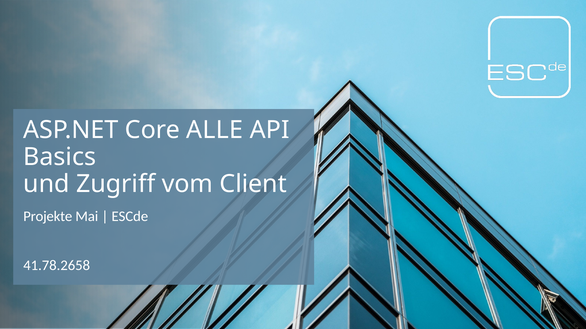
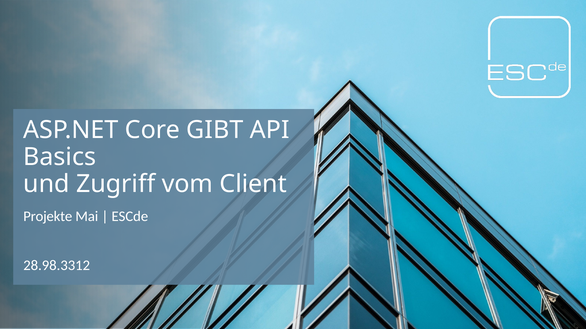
ALLE: ALLE -> GIBT
41.78.2658: 41.78.2658 -> 28.98.3312
